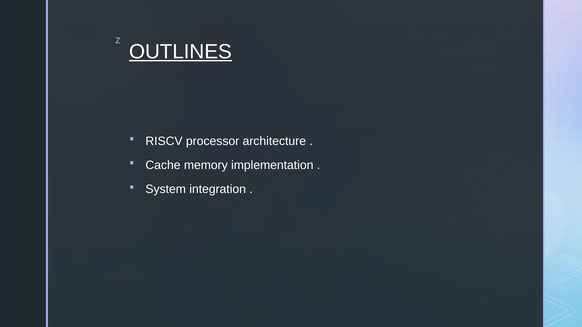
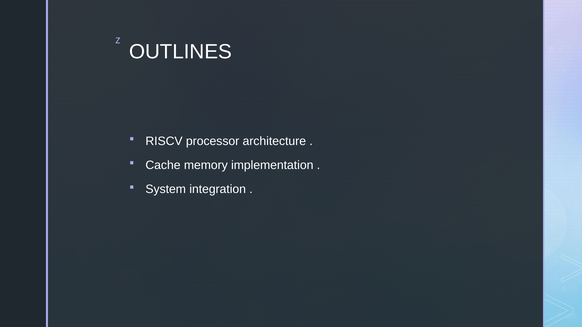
OUTLINES underline: present -> none
